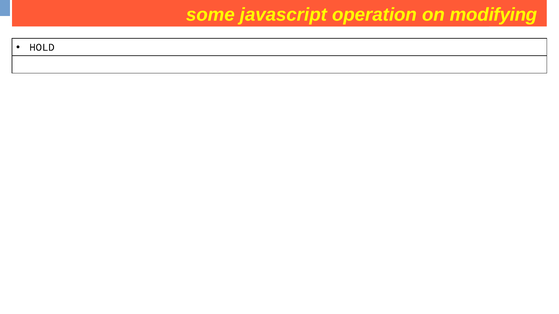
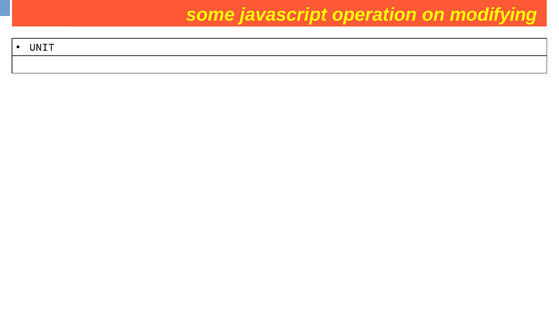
HOLD: HOLD -> UNIT
